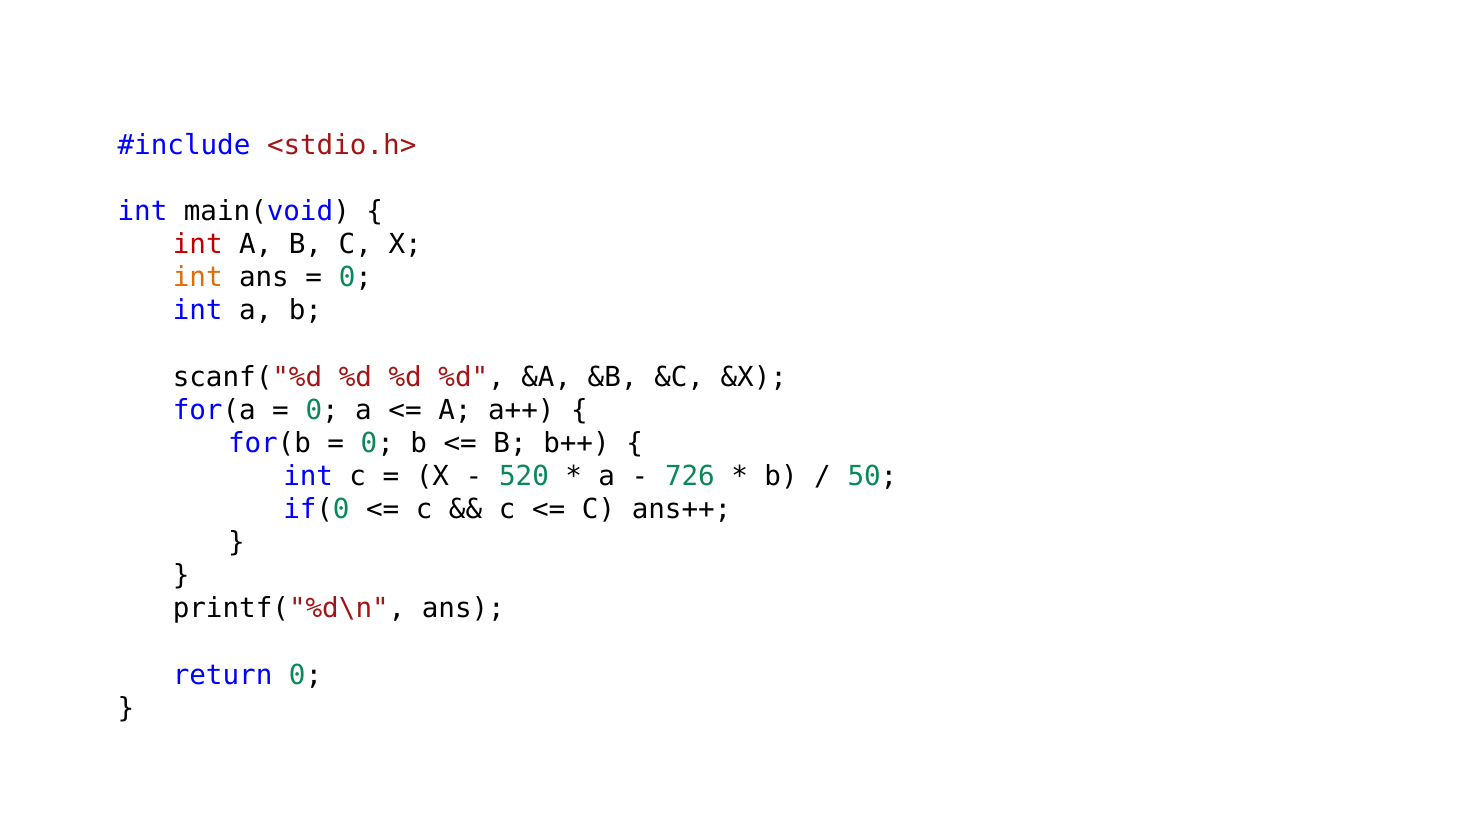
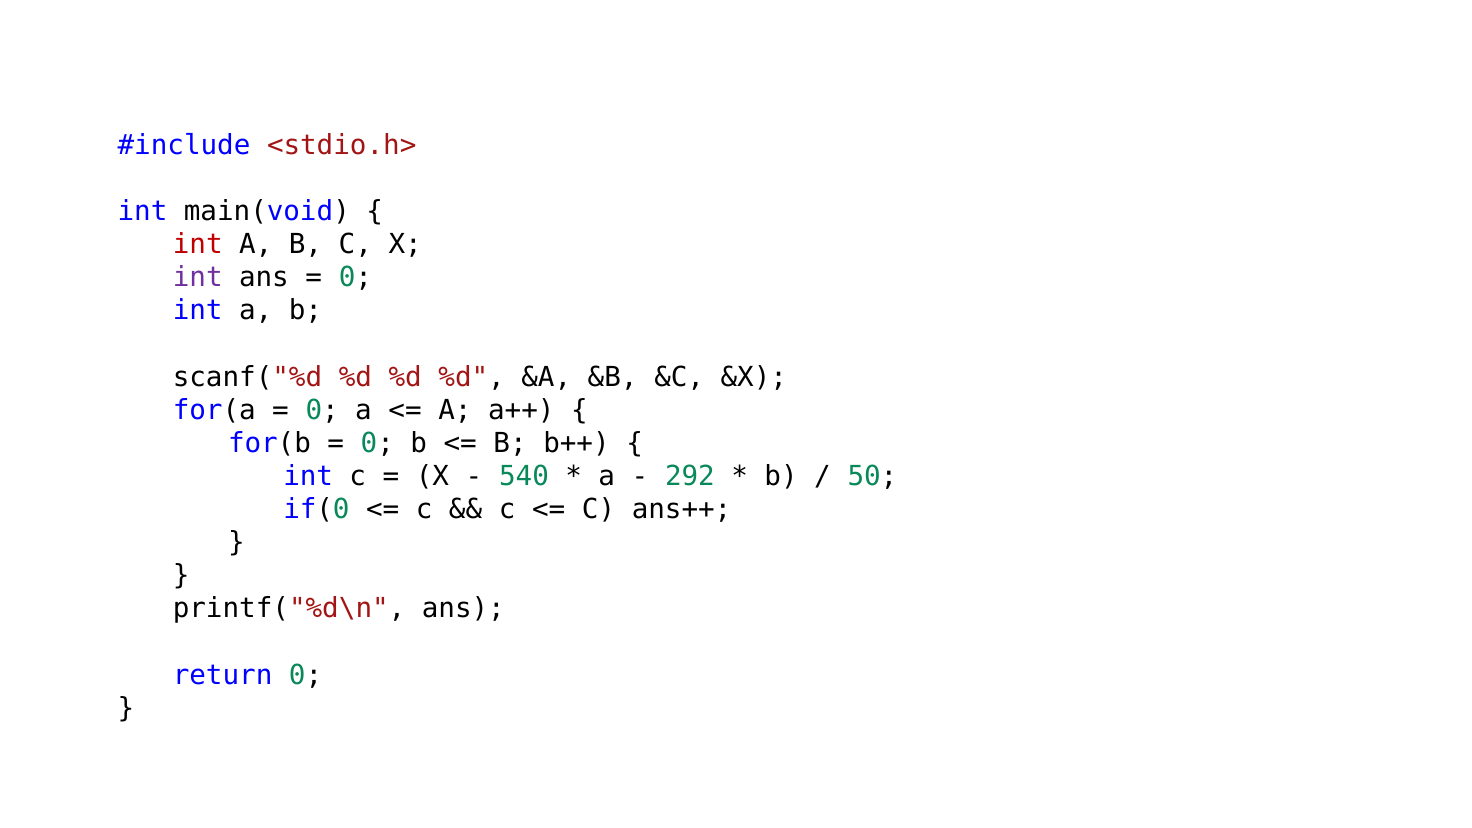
int at (198, 278) colour: orange -> purple
520: 520 -> 540
726: 726 -> 292
